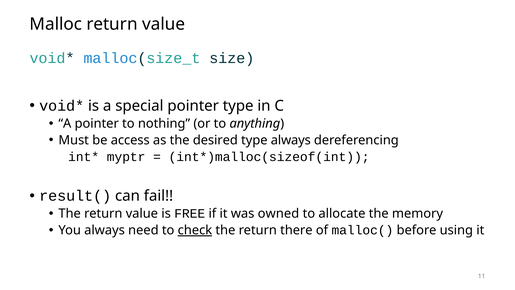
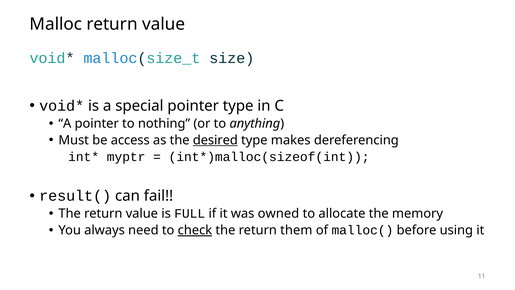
desired underline: none -> present
type always: always -> makes
FREE: FREE -> FULL
there: there -> them
